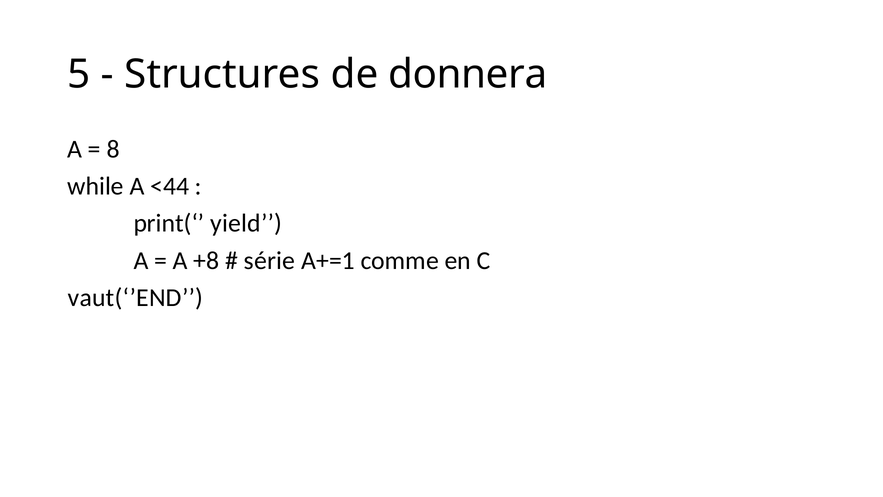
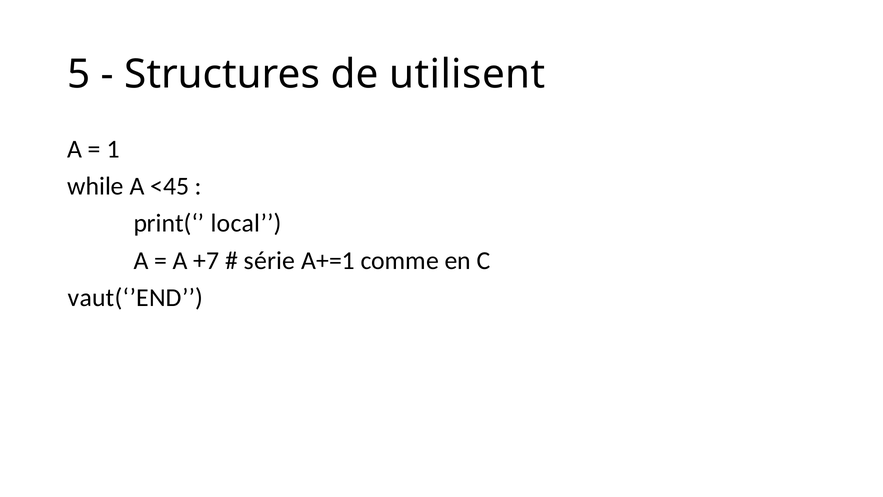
donnera: donnera -> utilisent
8: 8 -> 1
<44: <44 -> <45
yield: yield -> local
+8: +8 -> +7
